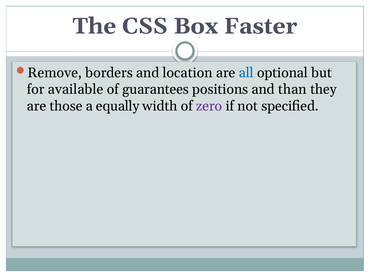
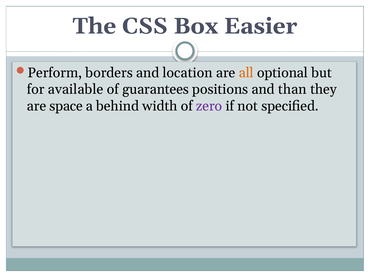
Faster: Faster -> Easier
Remove: Remove -> Perform
all colour: blue -> orange
those: those -> space
equally: equally -> behind
